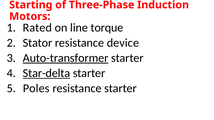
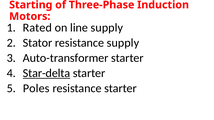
line torque: torque -> supply
resistance device: device -> supply
Auto-transformer underline: present -> none
